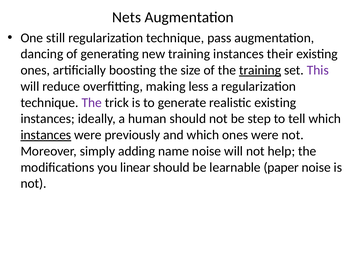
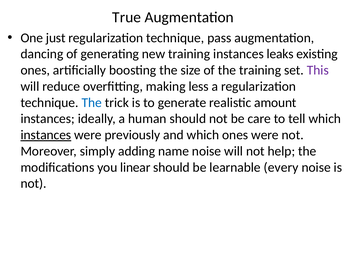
Nets: Nets -> True
still: still -> just
their: their -> leaks
training at (260, 70) underline: present -> none
The at (92, 102) colour: purple -> blue
realistic existing: existing -> amount
step: step -> care
paper: paper -> every
